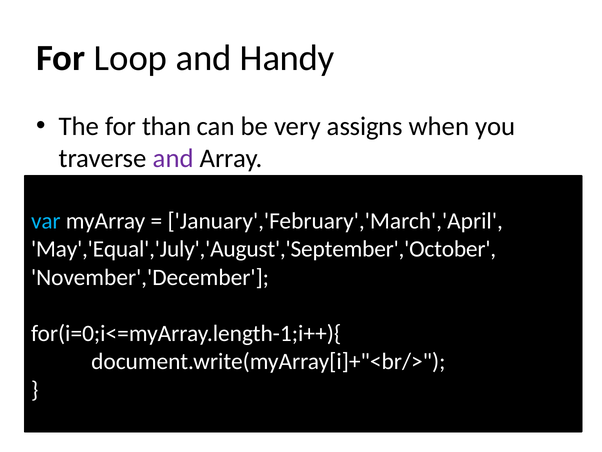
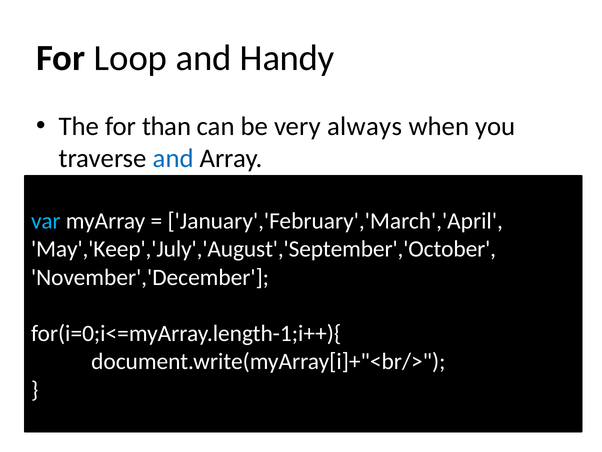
assigns: assigns -> always
and at (173, 158) colour: purple -> blue
May','Equal','July','August','September','October: May','Equal','July','August','September','October -> May','Keep','July','August','September','October
